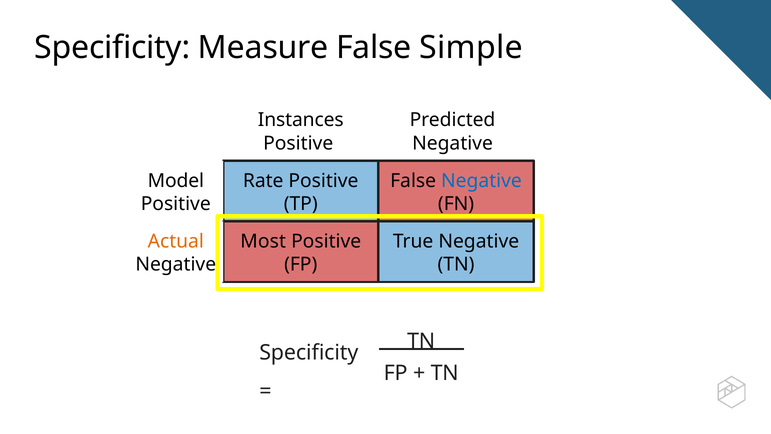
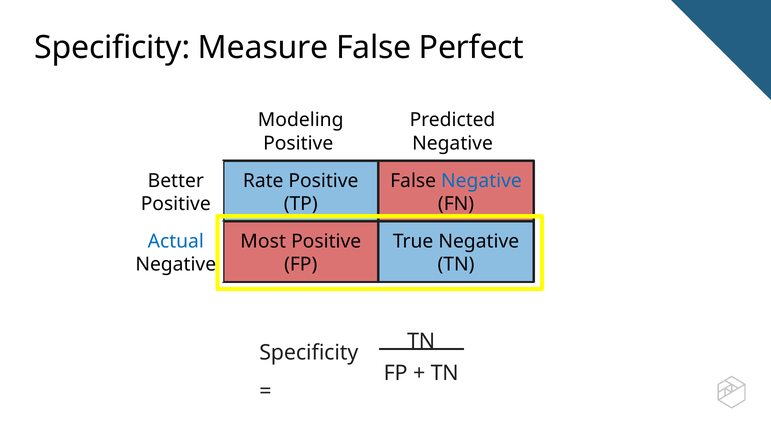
Simple: Simple -> Perfect
Instances: Instances -> Modeling
Model: Model -> Better
Actual colour: orange -> blue
